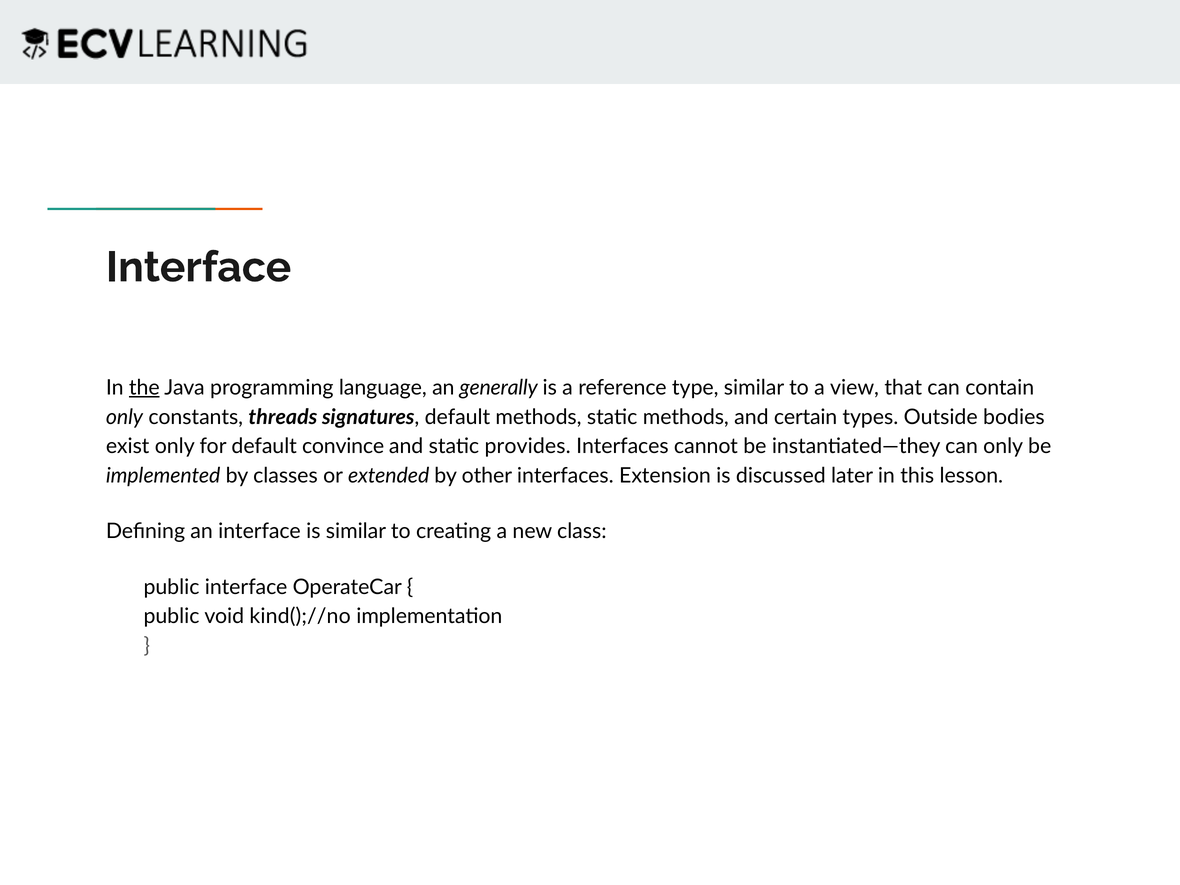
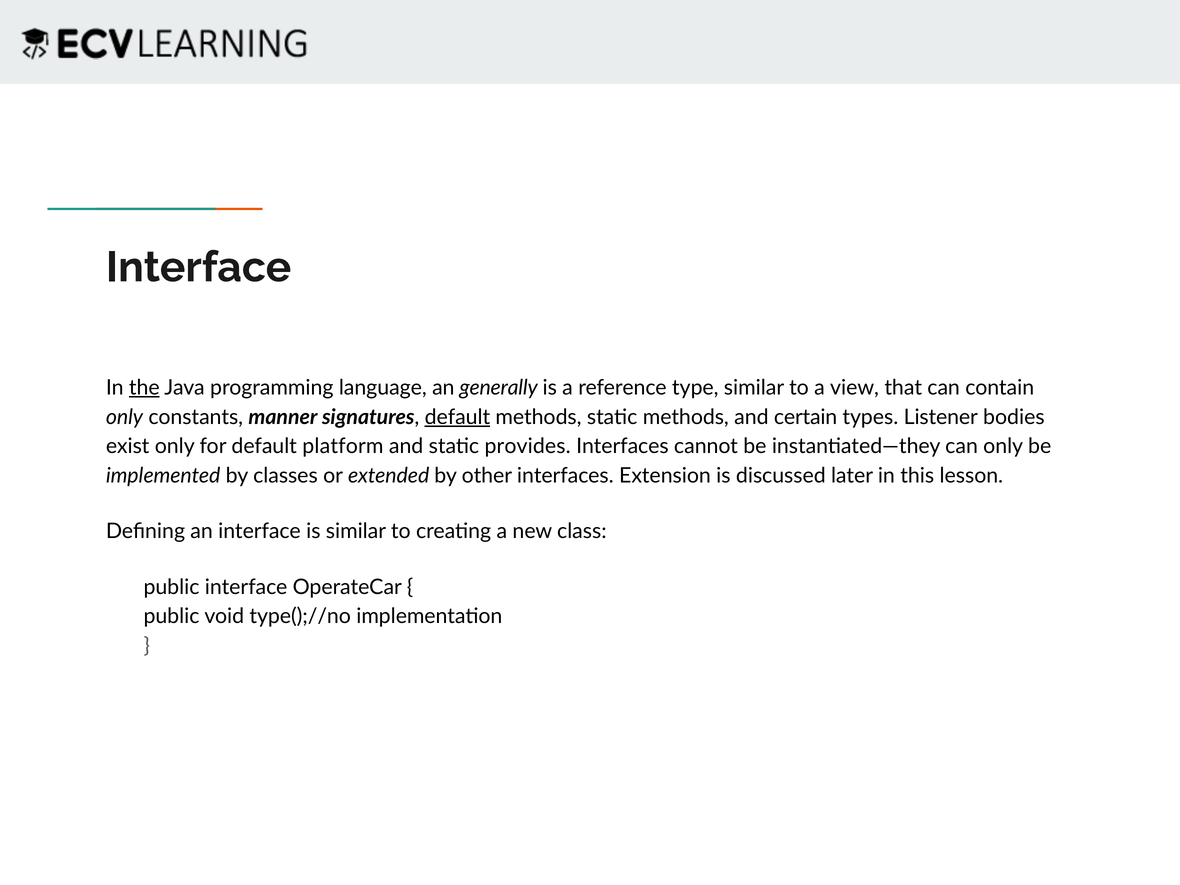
threads: threads -> manner
default at (457, 417) underline: none -> present
Outside: Outside -> Listener
convince: convince -> platform
kind();//no: kind();//no -> type();//no
